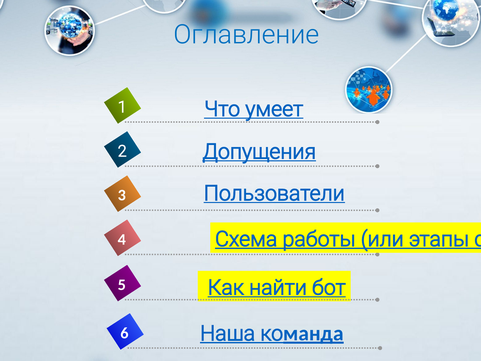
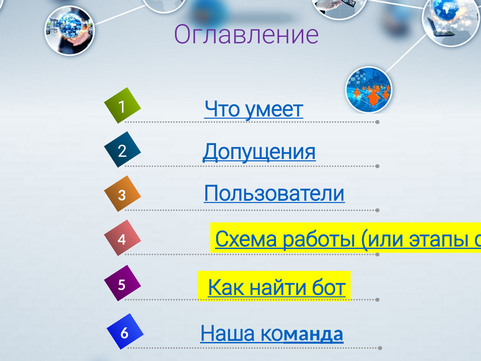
Оглавление colour: blue -> purple
